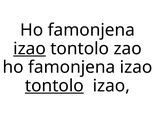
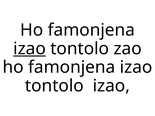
tontolo at (54, 86) underline: present -> none
